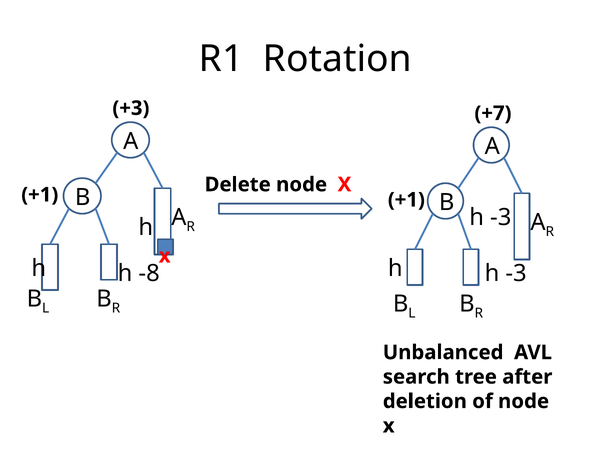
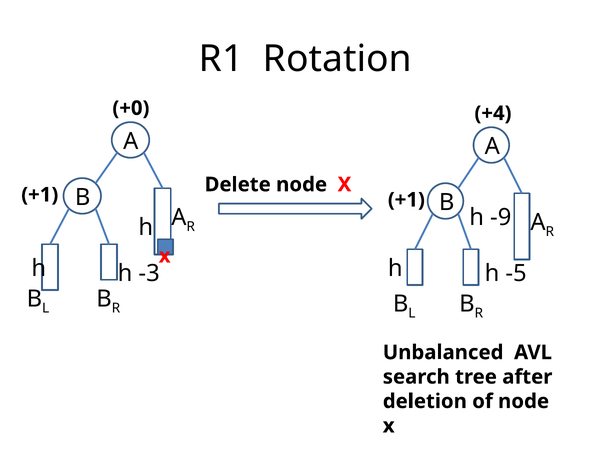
+3: +3 -> +0
+7: +7 -> +4
-3 at (501, 217): -3 -> -9
-8: -8 -> -3
-3 at (516, 273): -3 -> -5
